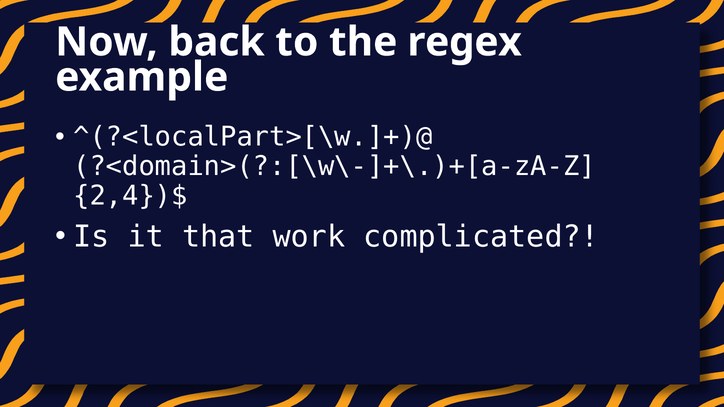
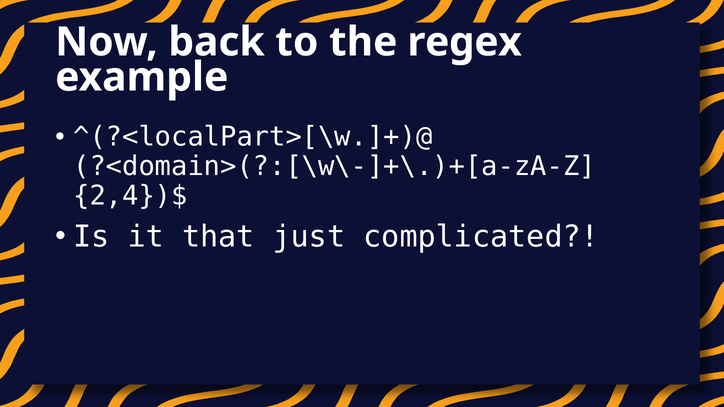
work: work -> just
